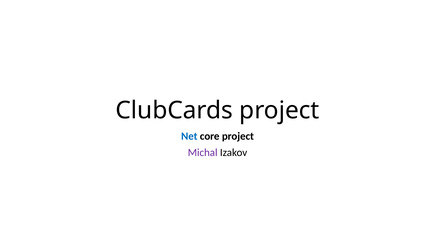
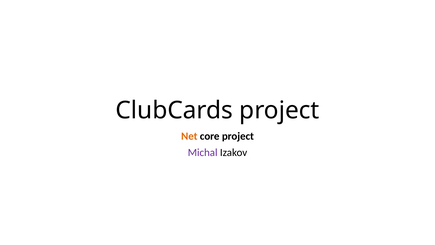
Net colour: blue -> orange
